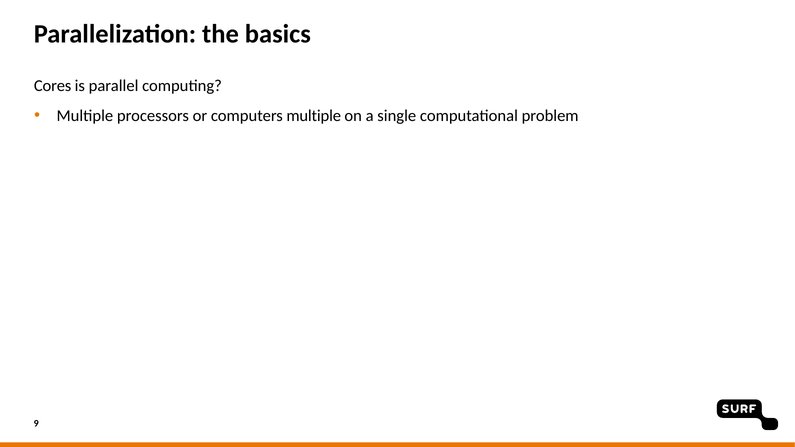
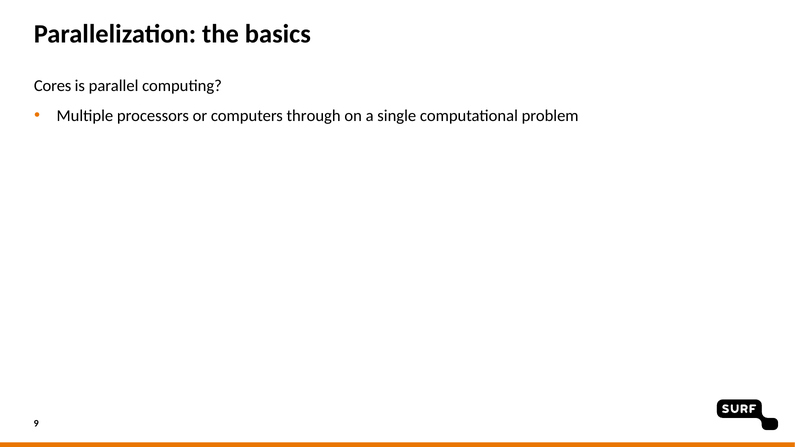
computers multiple: multiple -> through
